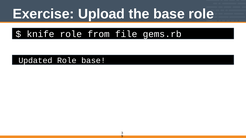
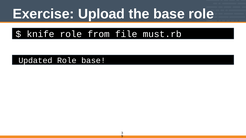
gems.rb: gems.rb -> must.rb
